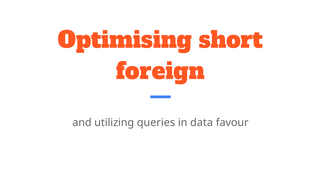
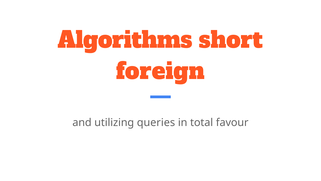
Optimising: Optimising -> Algorithms
data: data -> total
